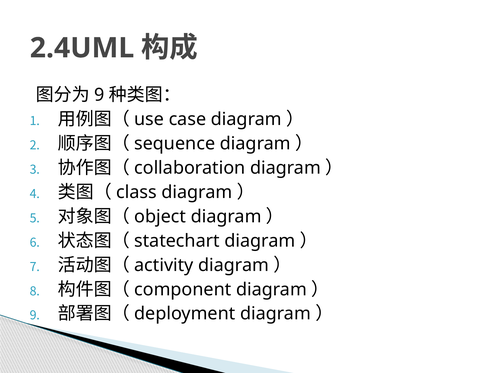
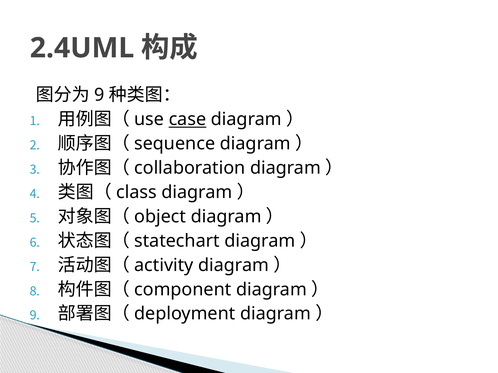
case underline: none -> present
